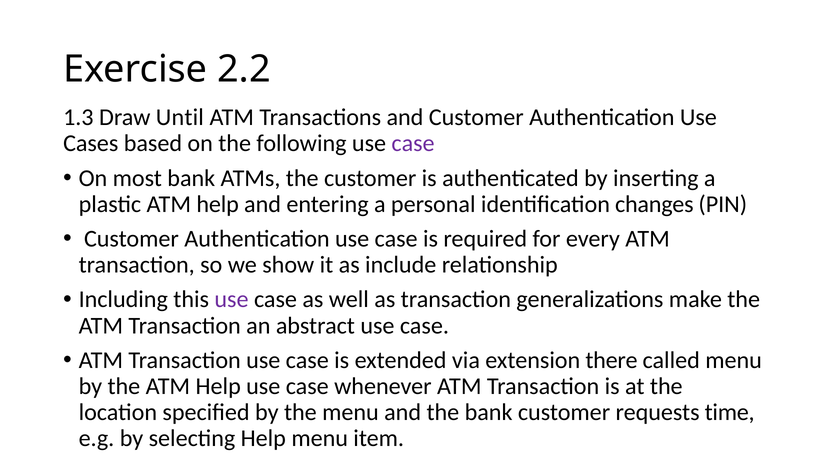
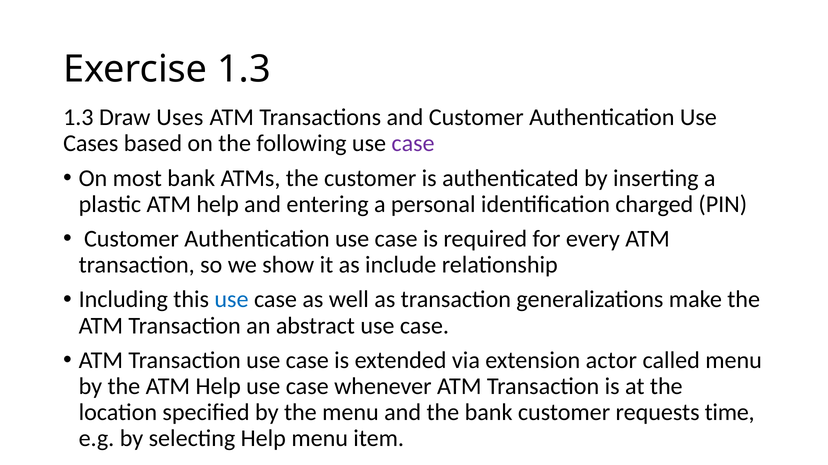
Exercise 2.2: 2.2 -> 1.3
Until: Until -> Uses
changes: changes -> charged
use at (231, 300) colour: purple -> blue
there: there -> actor
